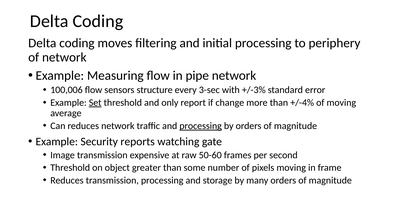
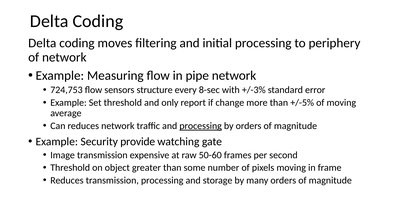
100,006: 100,006 -> 724,753
3-sec: 3-sec -> 8-sec
Set underline: present -> none
+/-4%: +/-4% -> +/-5%
reports: reports -> provide
